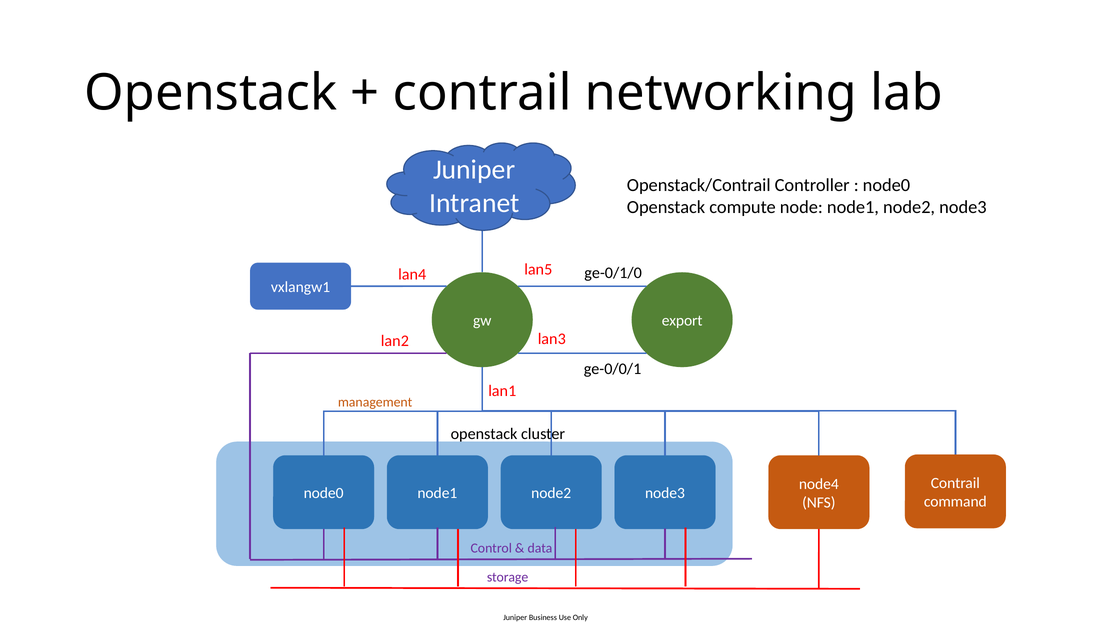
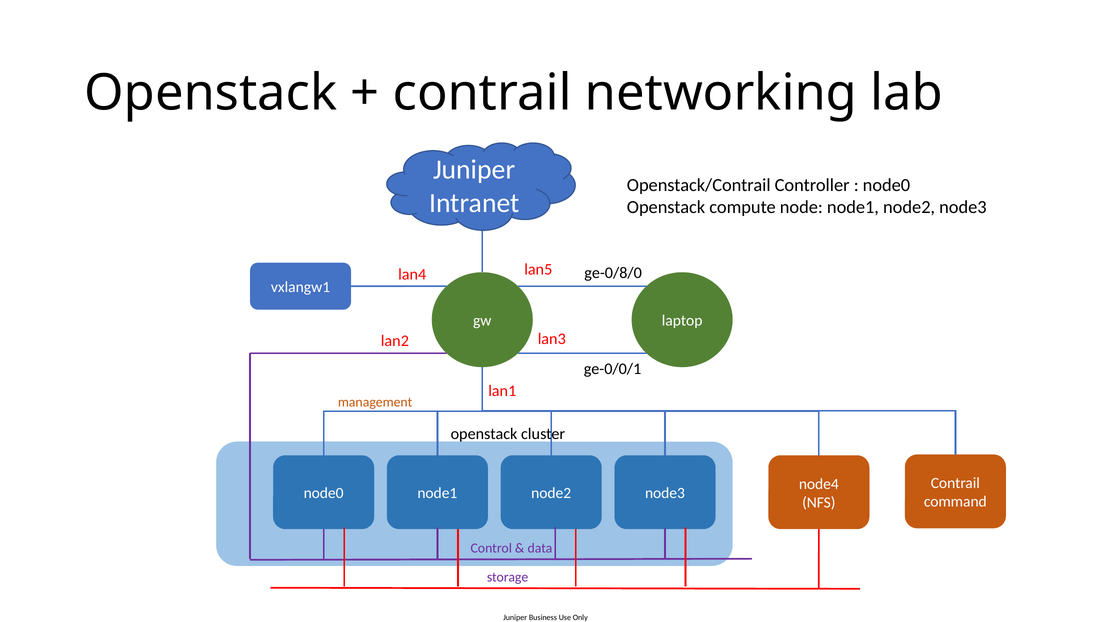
ge-0/1/0: ge-0/1/0 -> ge-0/8/0
export: export -> laptop
